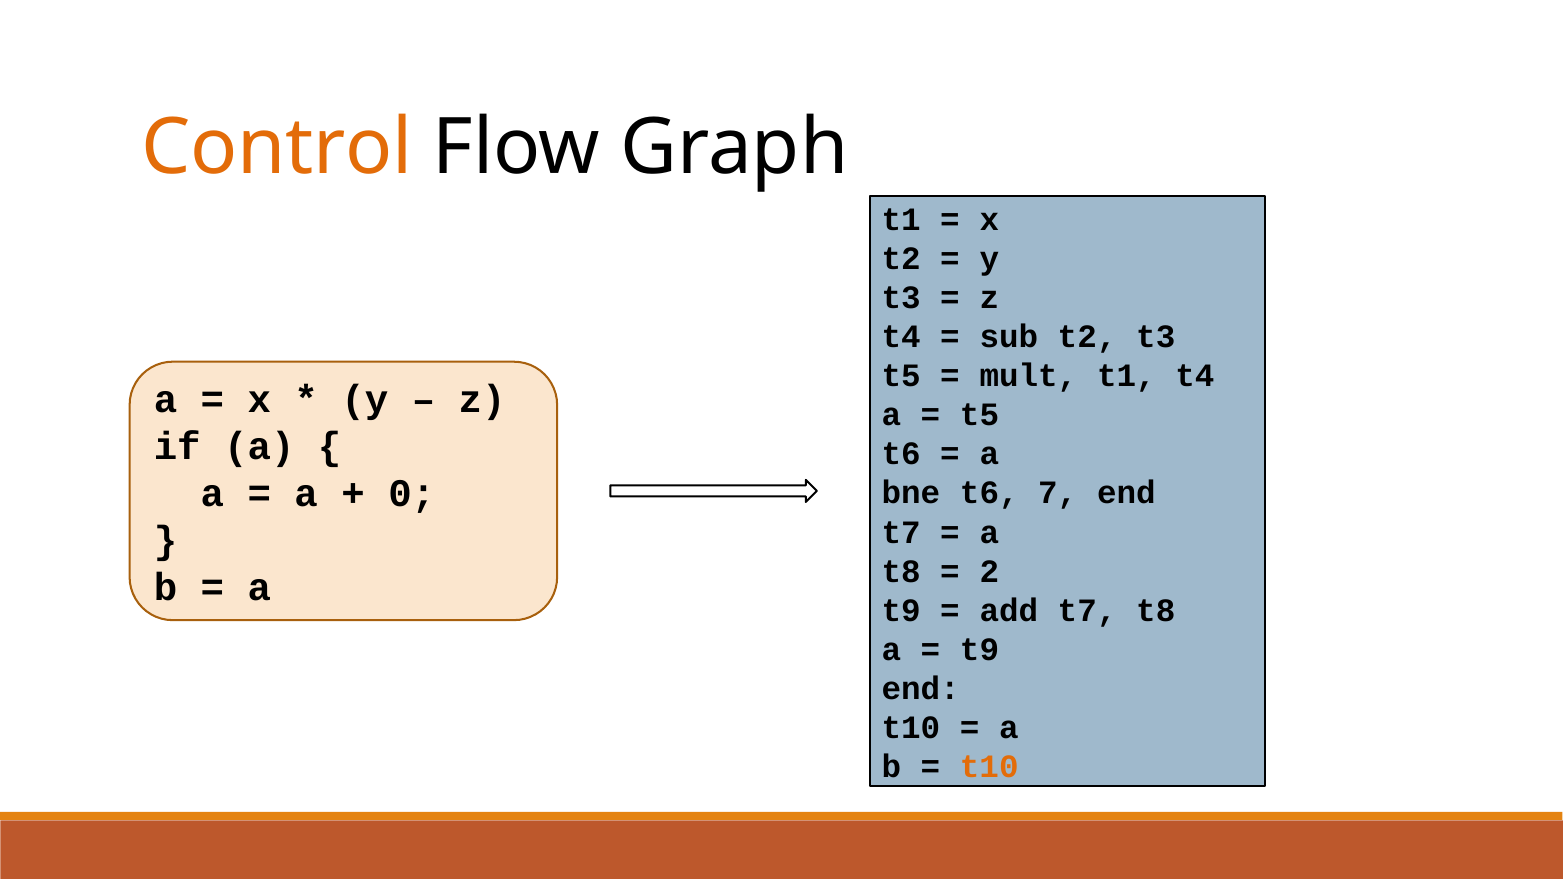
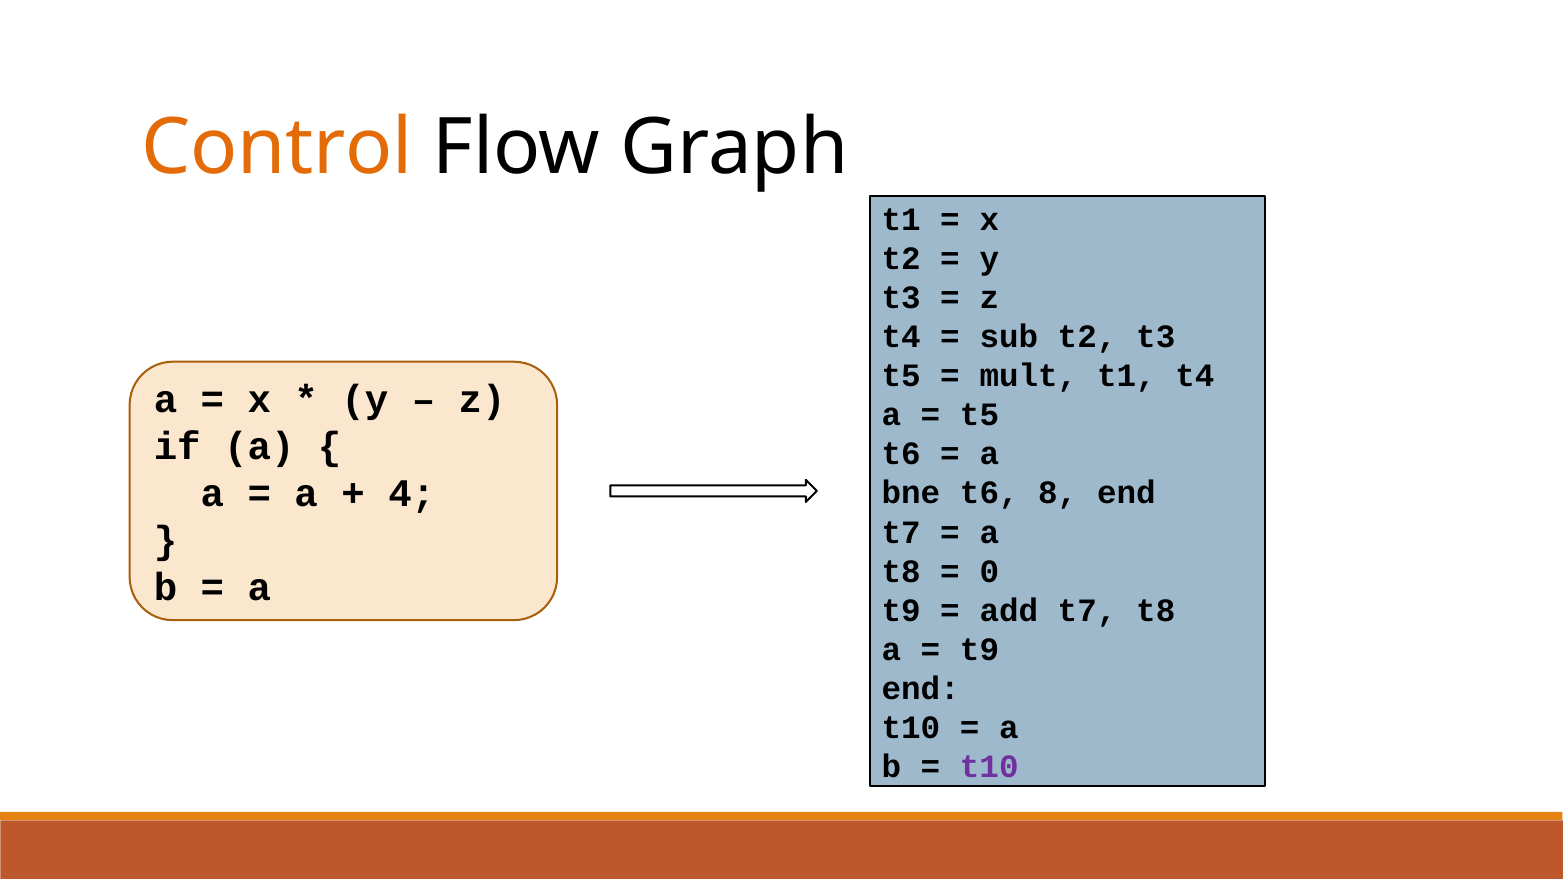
0: 0 -> 4
7: 7 -> 8
2: 2 -> 0
t10 at (989, 767) colour: orange -> purple
